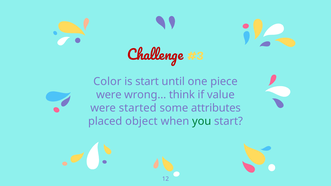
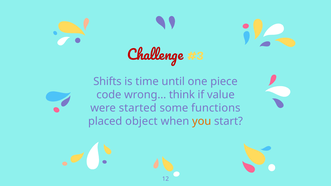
Color: Color -> Shifts
is start: start -> time
were at (109, 95): were -> code
attributes: attributes -> functions
you colour: green -> orange
